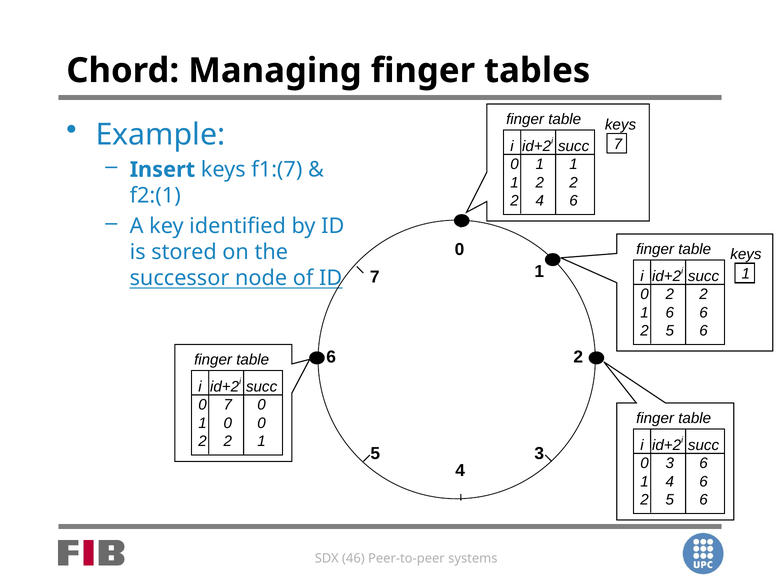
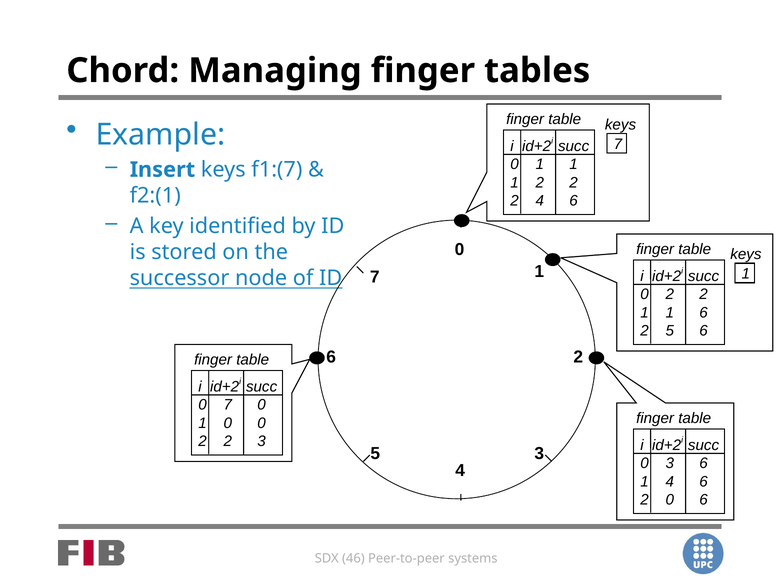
6 at (670, 313): 6 -> 1
1 at (261, 441): 1 -> 3
5 at (670, 500): 5 -> 0
